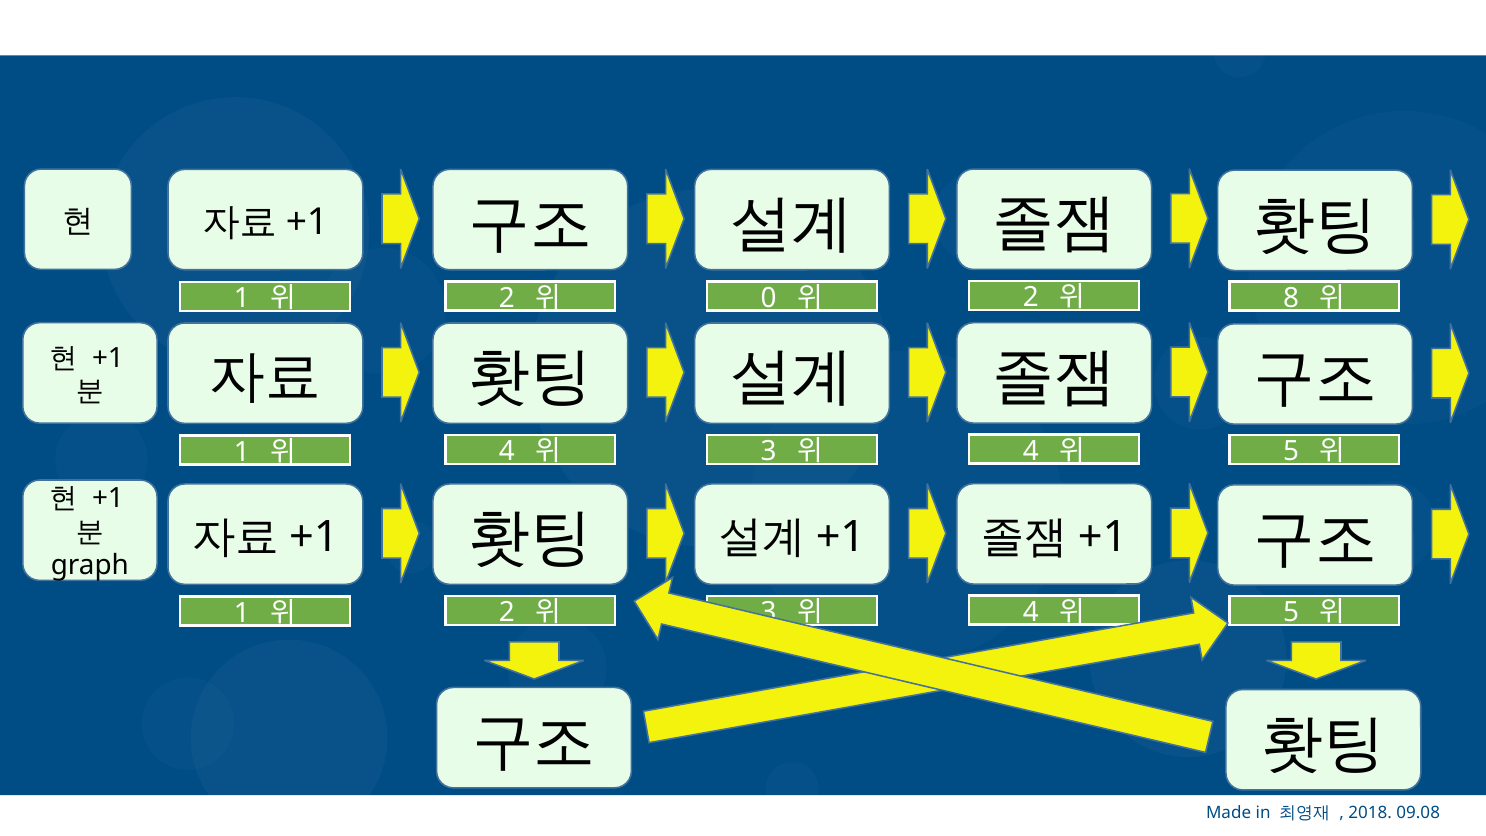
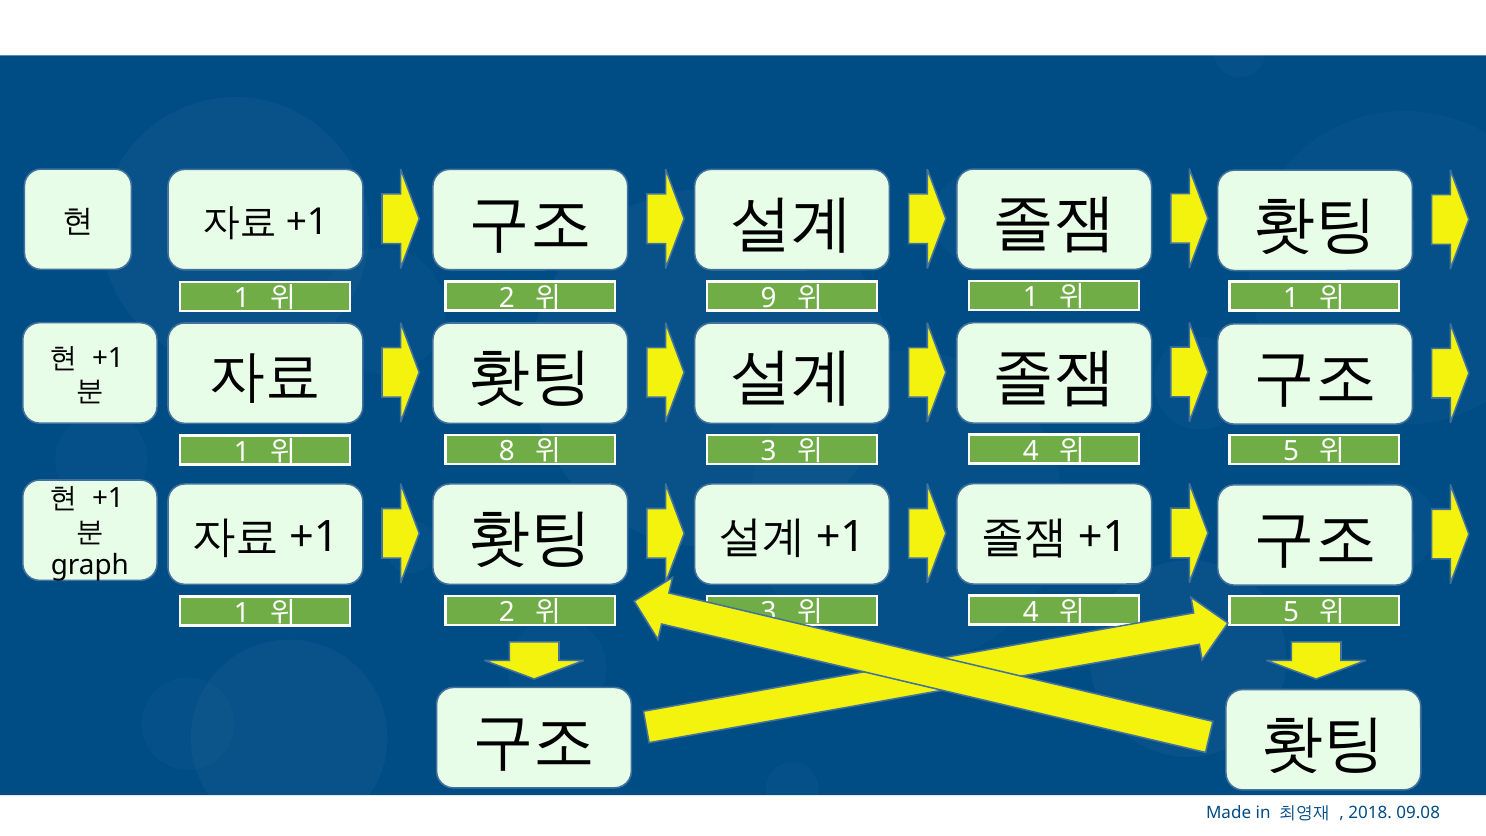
0: 0 -> 9
2 at (1031, 297): 2 -> 1
8 at (1291, 298): 8 -> 1
4 at (507, 452): 4 -> 8
